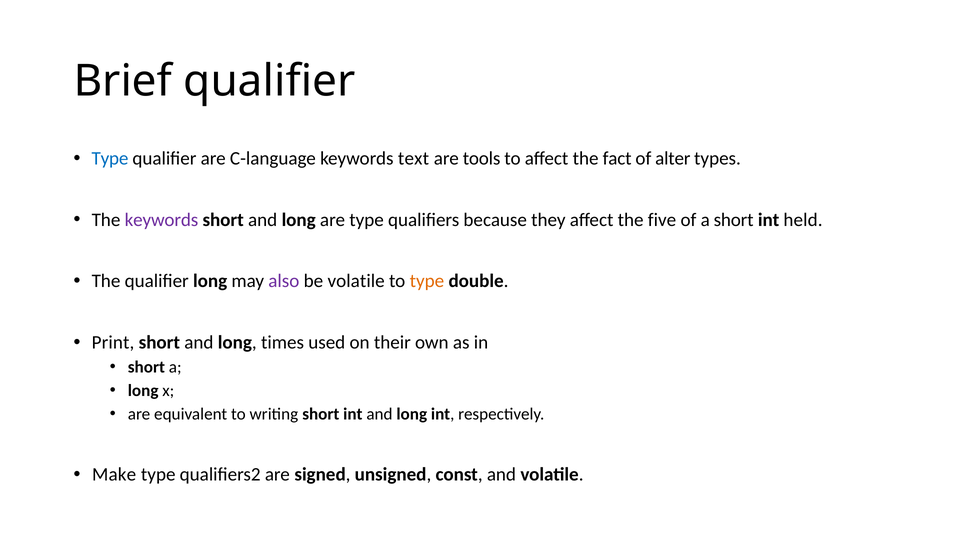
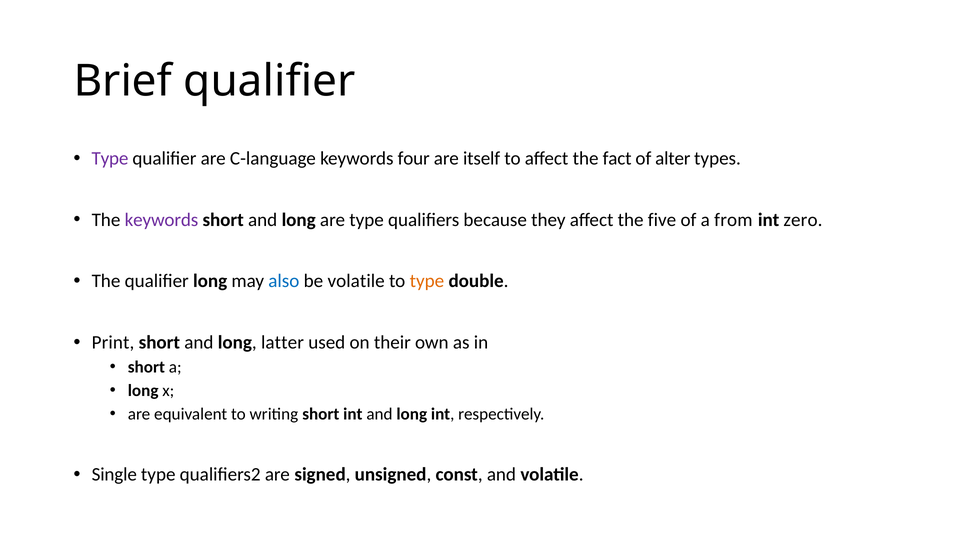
Type at (110, 158) colour: blue -> purple
text: text -> four
tools: tools -> itself
a short: short -> from
held: held -> zero
also colour: purple -> blue
times: times -> latter
Make: Make -> Single
